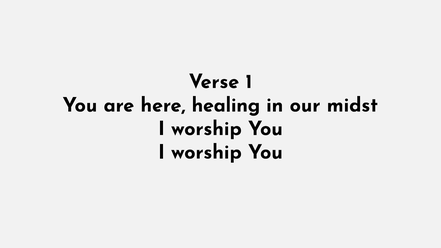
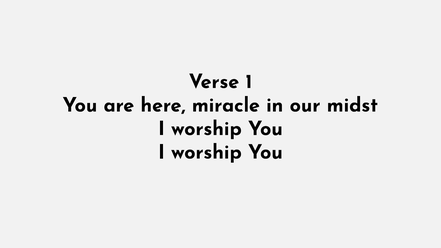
healing: healing -> miracle
